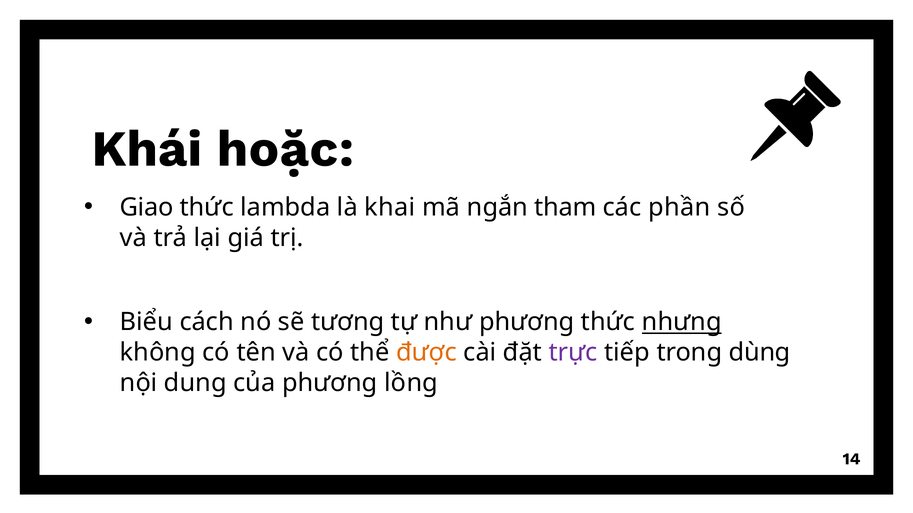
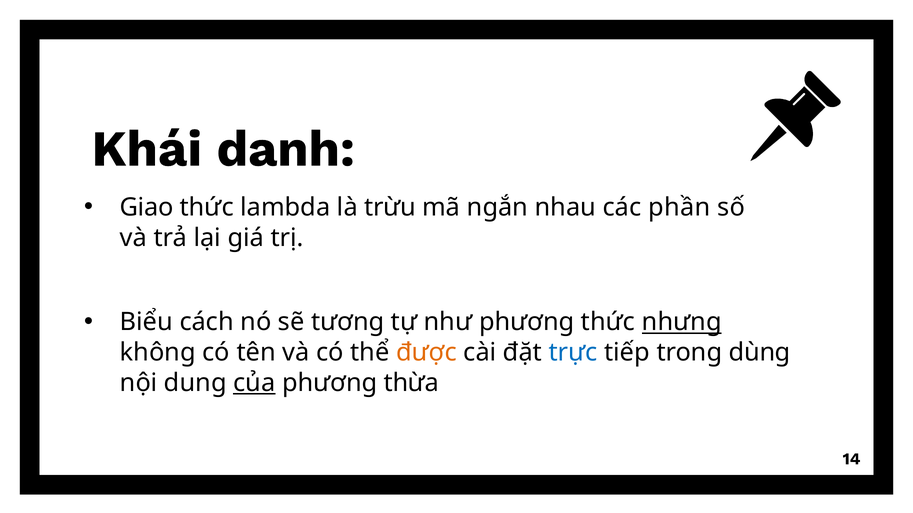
hoặc: hoặc -> danh
khai: khai -> trừu
tham: tham -> nhau
trực colour: purple -> blue
của underline: none -> present
lồng: lồng -> thừa
